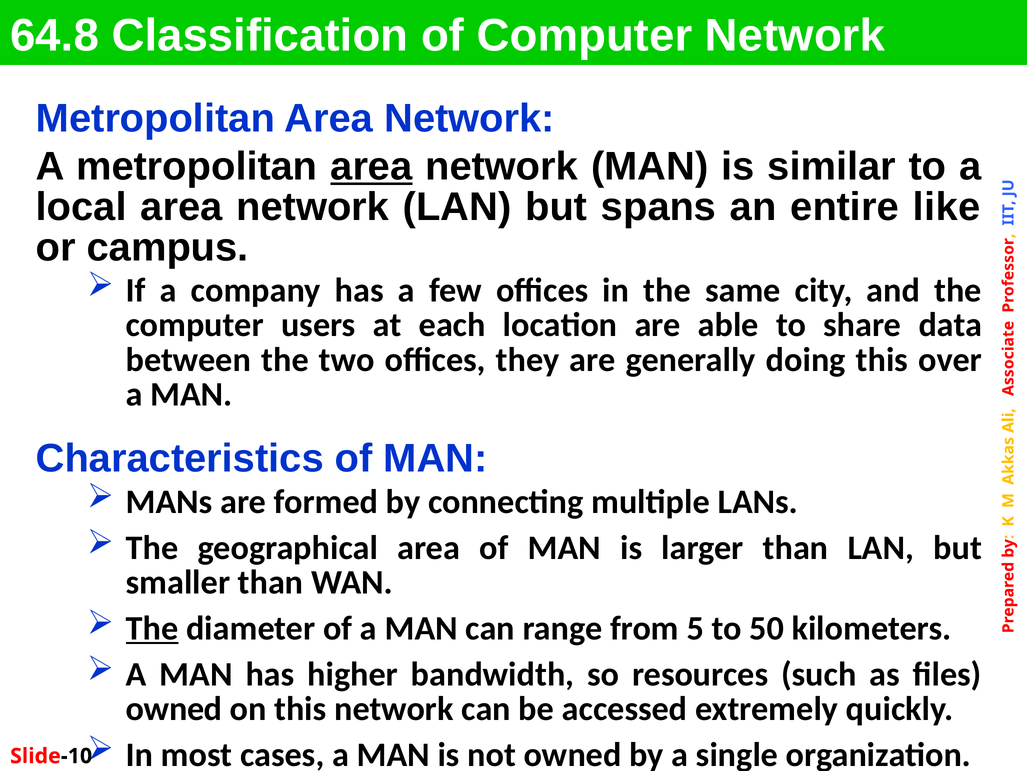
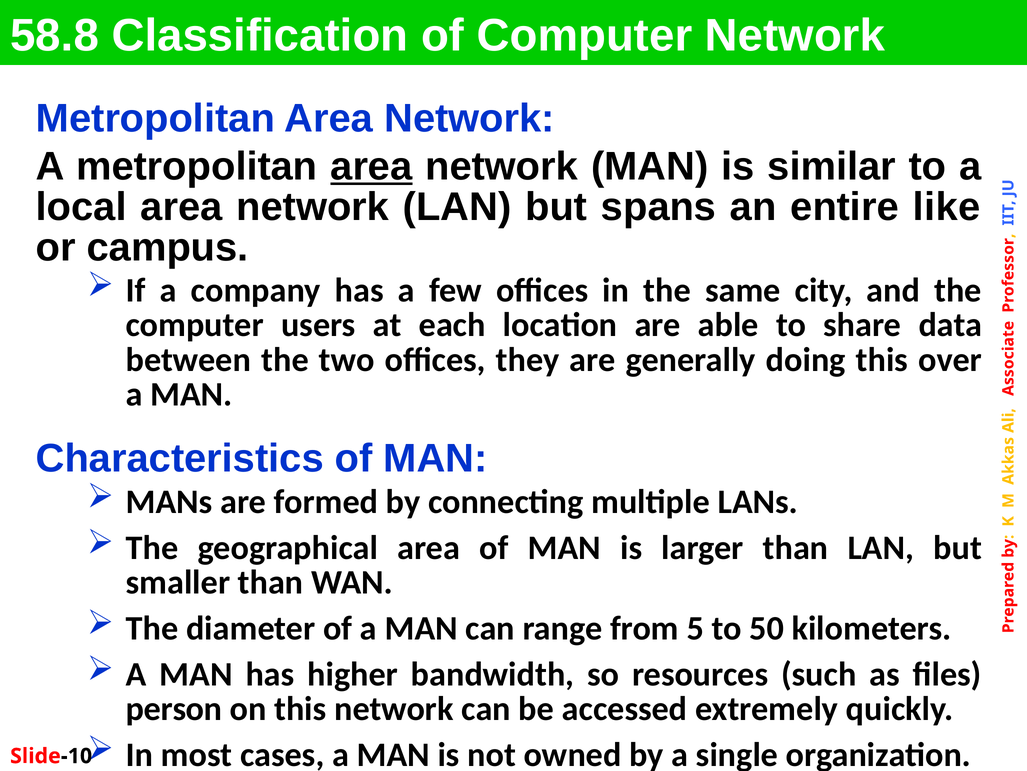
64.8: 64.8 -> 58.8
The at (152, 628) underline: present -> none
owned at (174, 708): owned -> person
